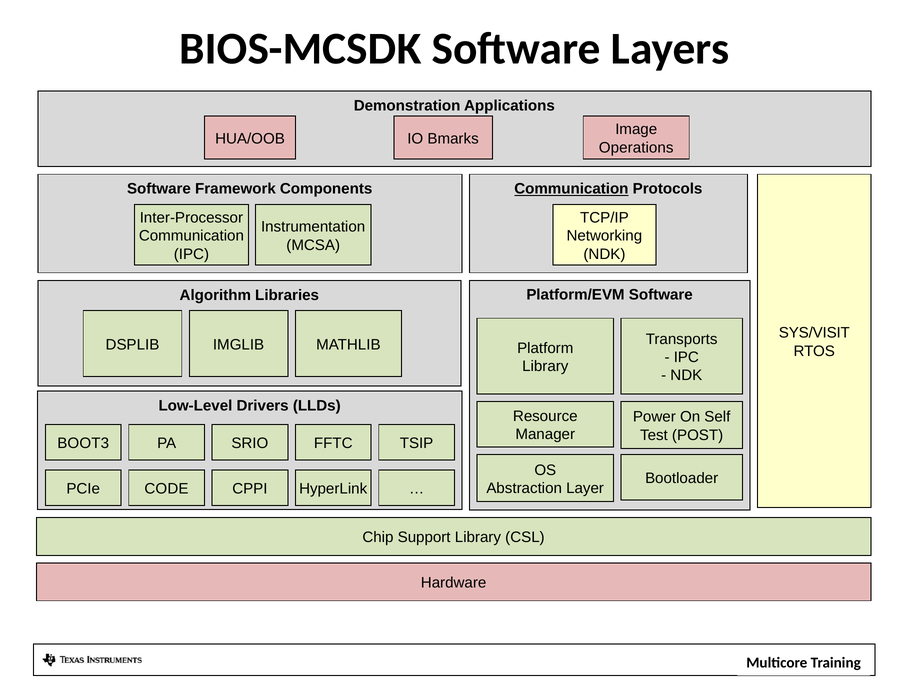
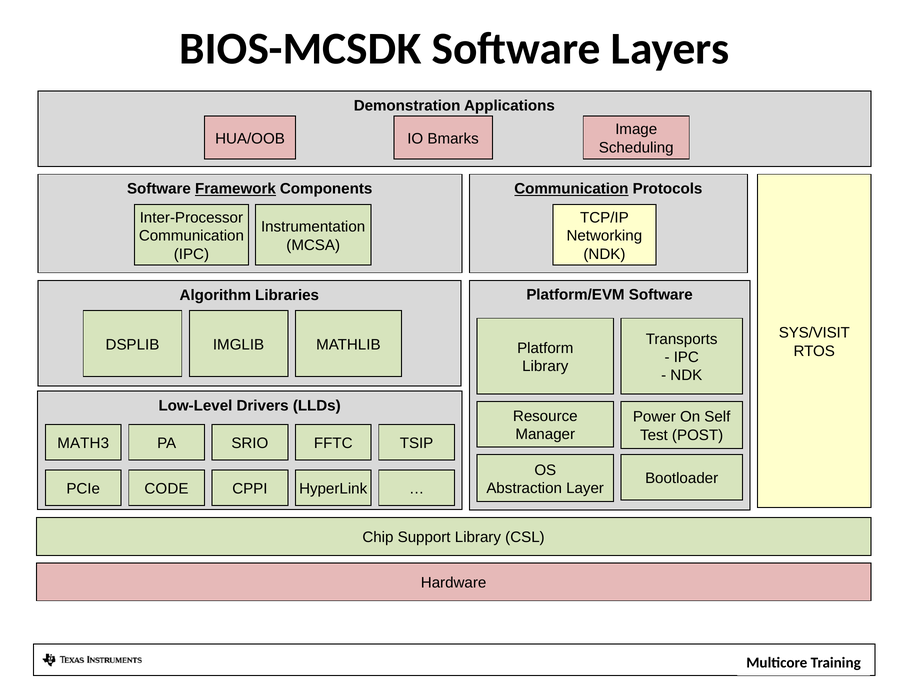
Operations: Operations -> Scheduling
Framework underline: none -> present
BOOT3: BOOT3 -> MATH3
